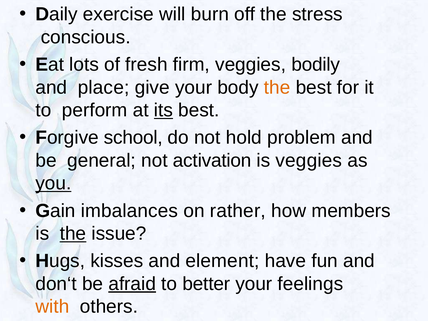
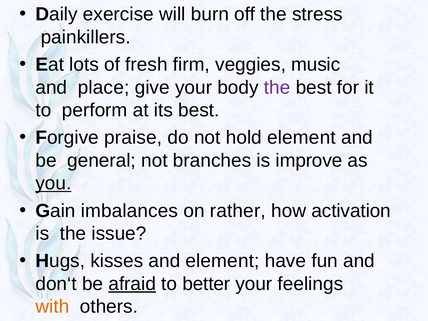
conscious: conscious -> painkillers
bodily: bodily -> music
the at (277, 87) colour: orange -> purple
its underline: present -> none
school: school -> praise
hold problem: problem -> element
activation: activation -> branches
is veggies: veggies -> improve
members: members -> activation
the at (73, 234) underline: present -> none
